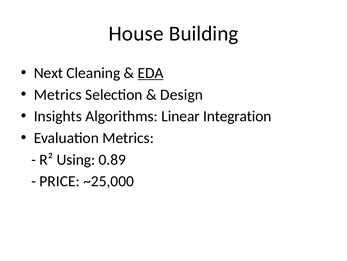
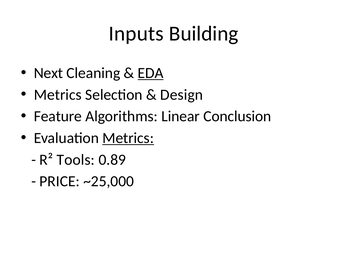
House: House -> Inputs
Insights: Insights -> Feature
Integration: Integration -> Conclusion
Metrics at (128, 138) underline: none -> present
Using: Using -> Tools
